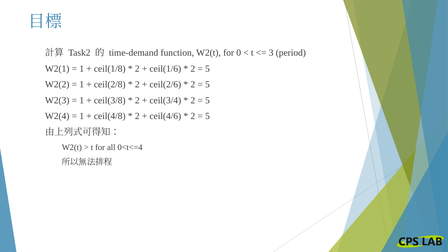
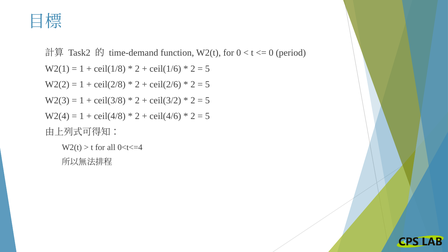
3 at (271, 53): 3 -> 0
ceil(3/4: ceil(3/4 -> ceil(3/2
